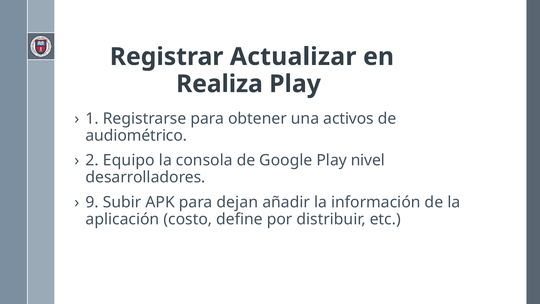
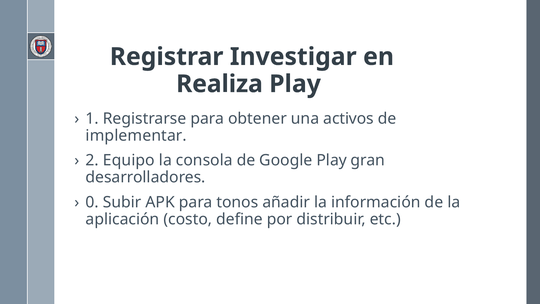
Actualizar: Actualizar -> Investigar
audiométrico: audiométrico -> implementar
nivel: nivel -> gran
9: 9 -> 0
dejan: dejan -> tonos
